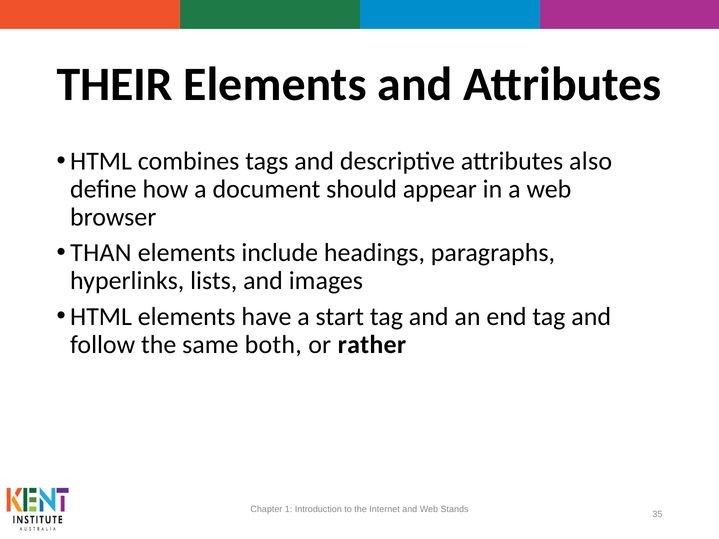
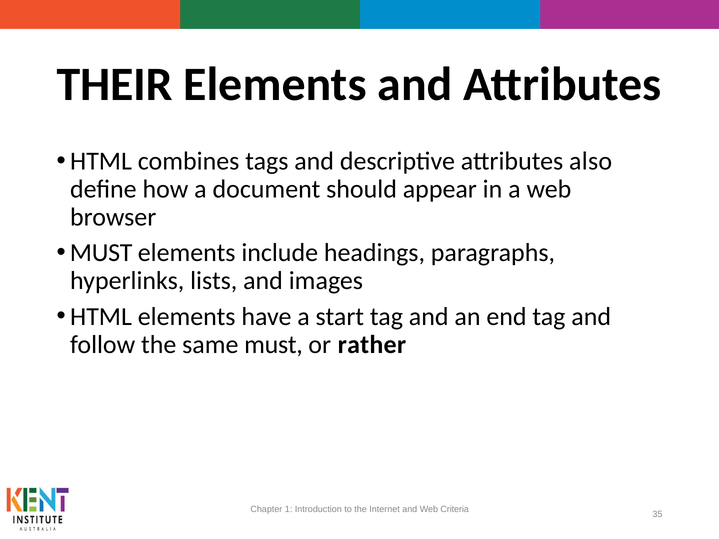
THAN at (101, 253): THAN -> MUST
same both: both -> must
Stands: Stands -> Criteria
